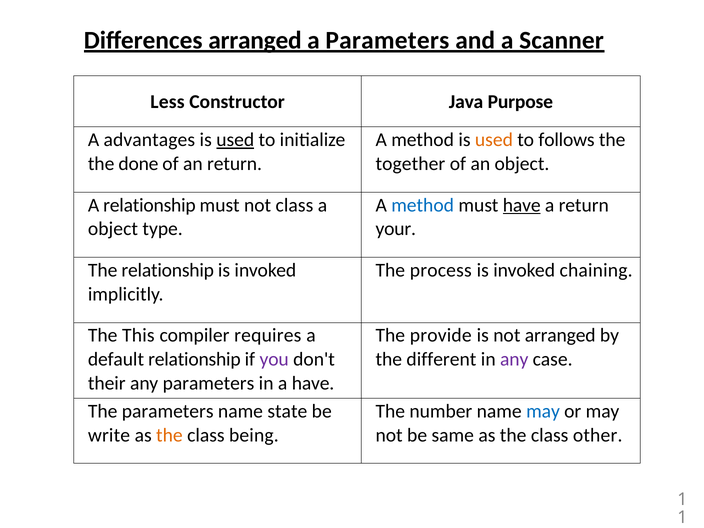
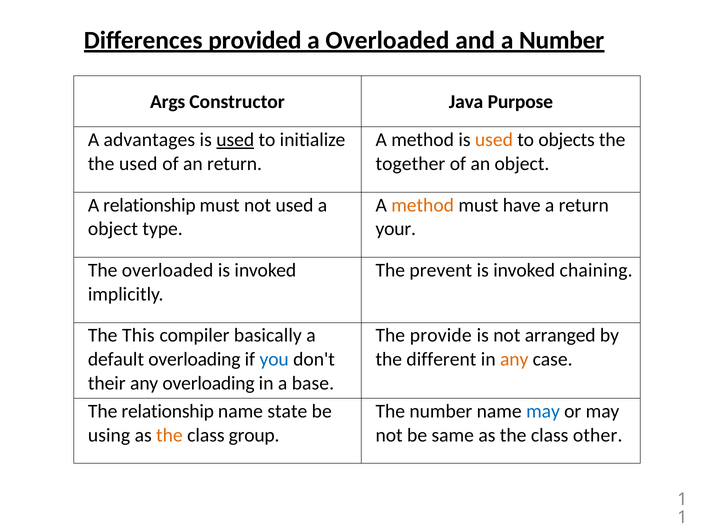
Differences arranged: arranged -> provided
a Parameters: Parameters -> Overloaded
a Scanner: Scanner -> Number
Less: Less -> Args
follows: follows -> objects
the done: done -> used
not class: class -> used
method at (423, 205) colour: blue -> orange
have at (522, 205) underline: present -> none
The relationship: relationship -> overloaded
process: process -> prevent
requires: requires -> basically
default relationship: relationship -> overloading
you colour: purple -> blue
any at (514, 359) colour: purple -> orange
any parameters: parameters -> overloading
a have: have -> base
The parameters: parameters -> relationship
write: write -> using
being: being -> group
